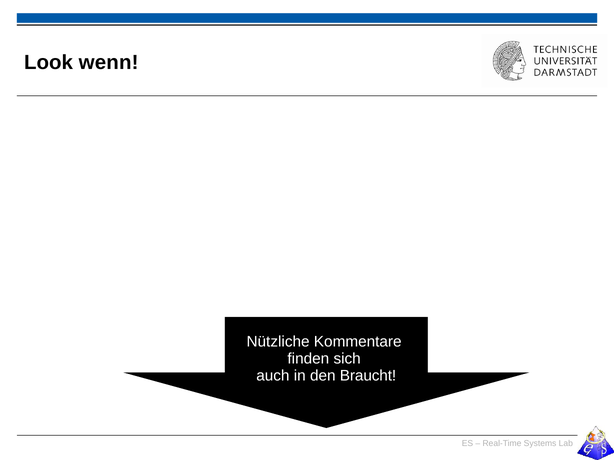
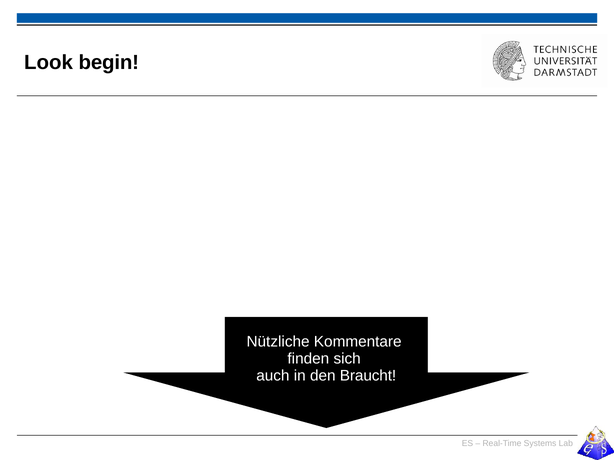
wenn: wenn -> begin
